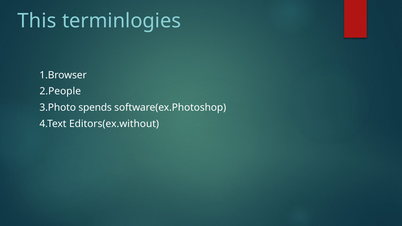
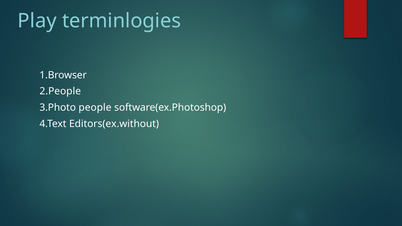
This: This -> Play
spends: spends -> people
